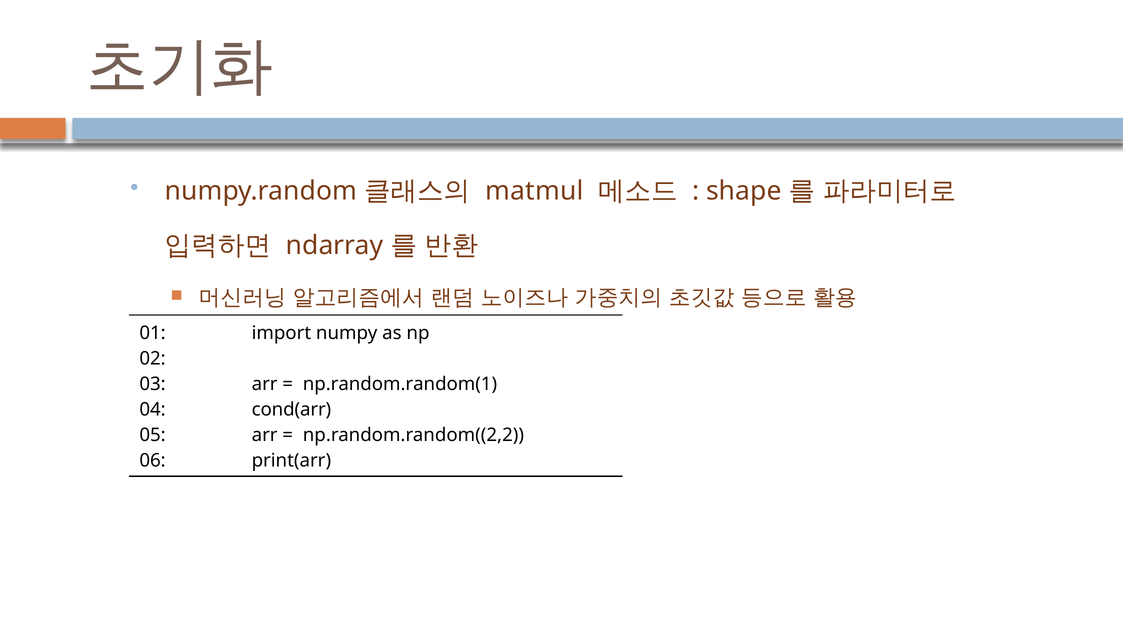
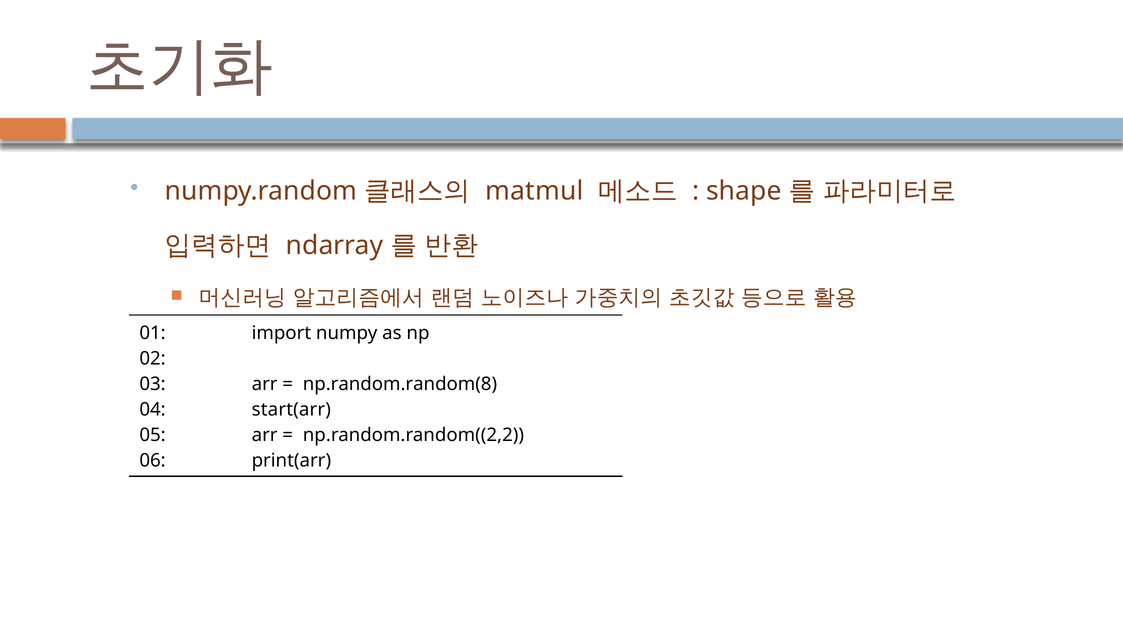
np.random.random(1: np.random.random(1 -> np.random.random(8
cond(arr: cond(arr -> start(arr
